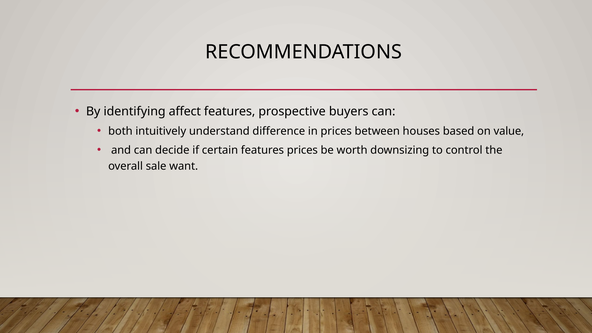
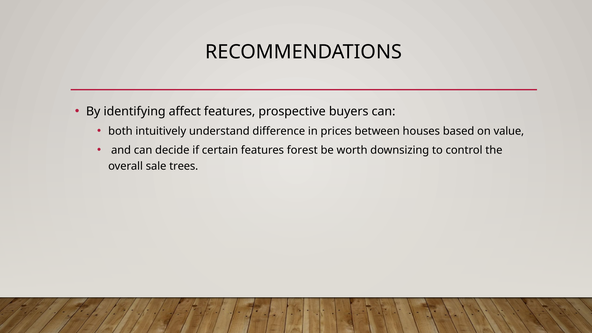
features prices: prices -> forest
want: want -> trees
